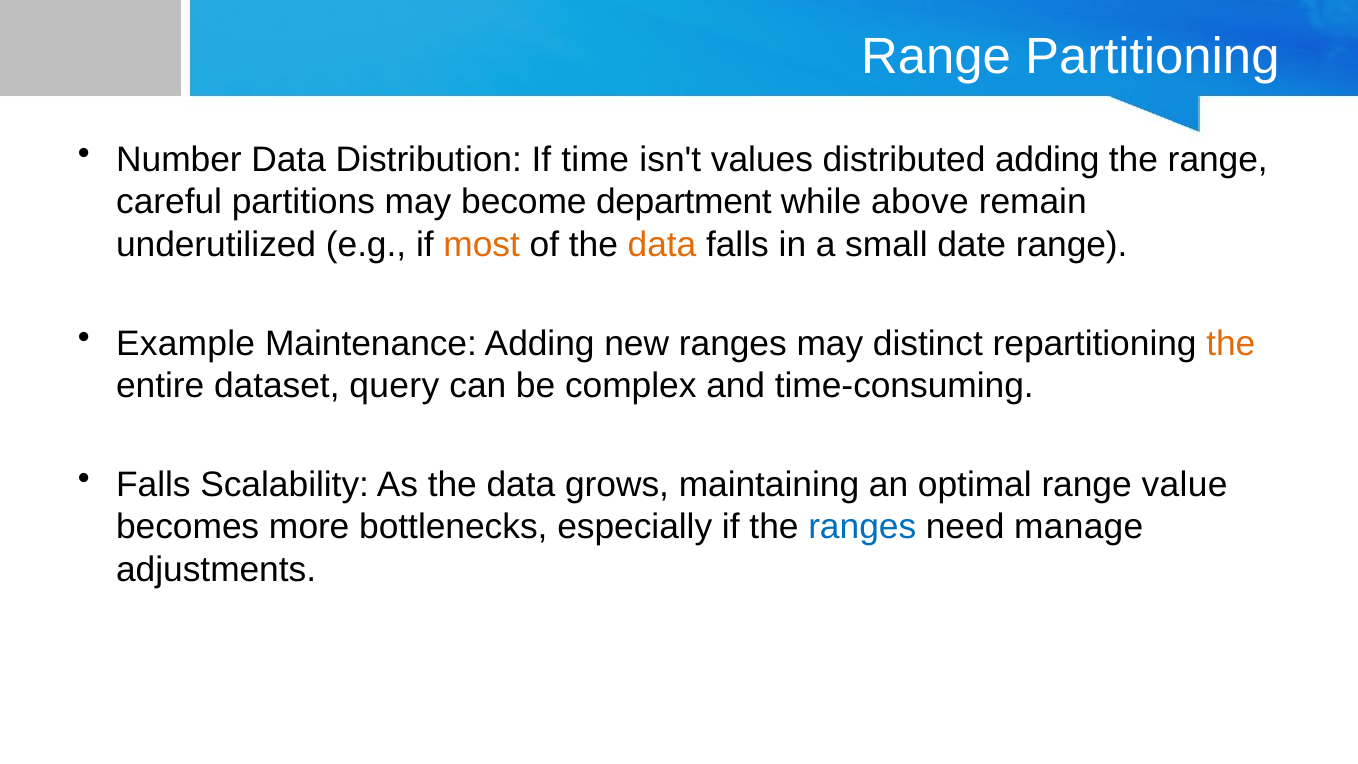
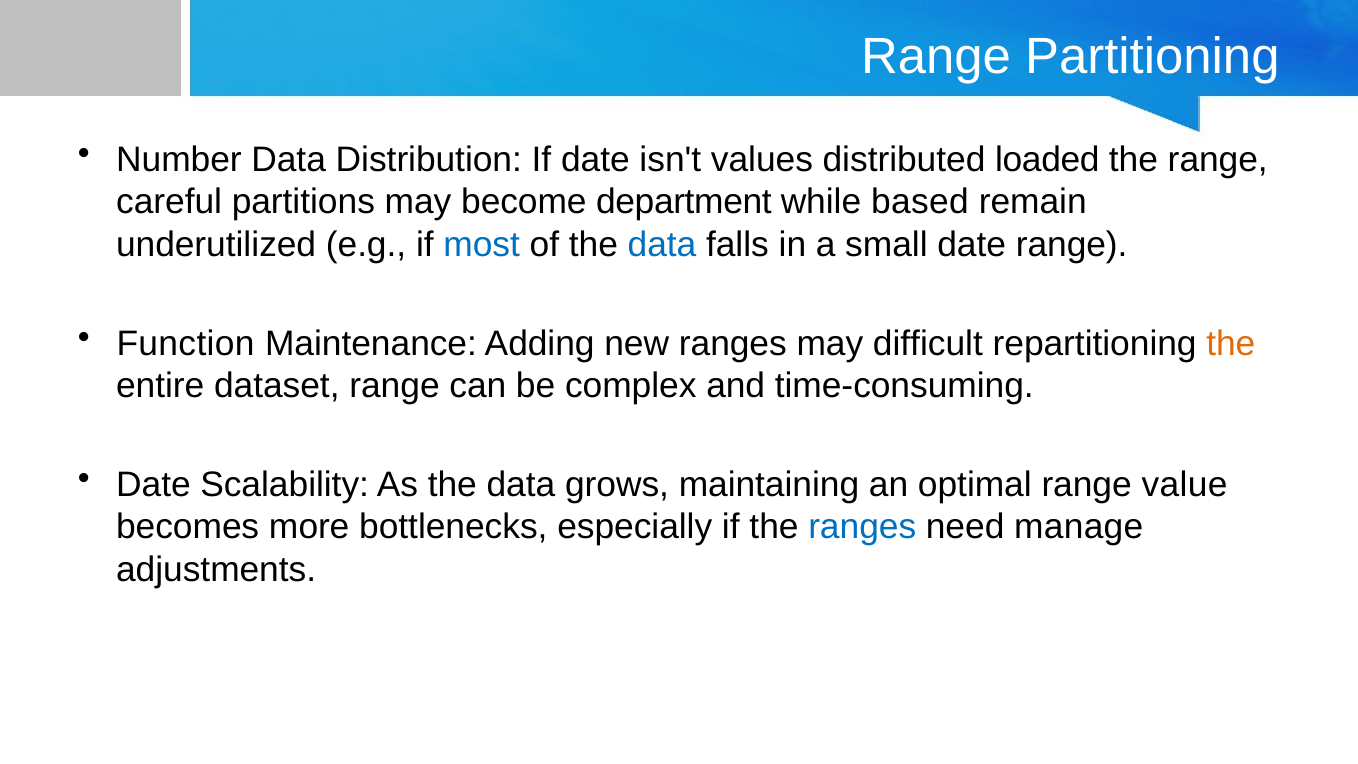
If time: time -> date
distributed adding: adding -> loaded
above: above -> based
most colour: orange -> blue
data at (662, 244) colour: orange -> blue
Example: Example -> Function
distinct: distinct -> difficult
dataset query: query -> range
Falls at (153, 485): Falls -> Date
